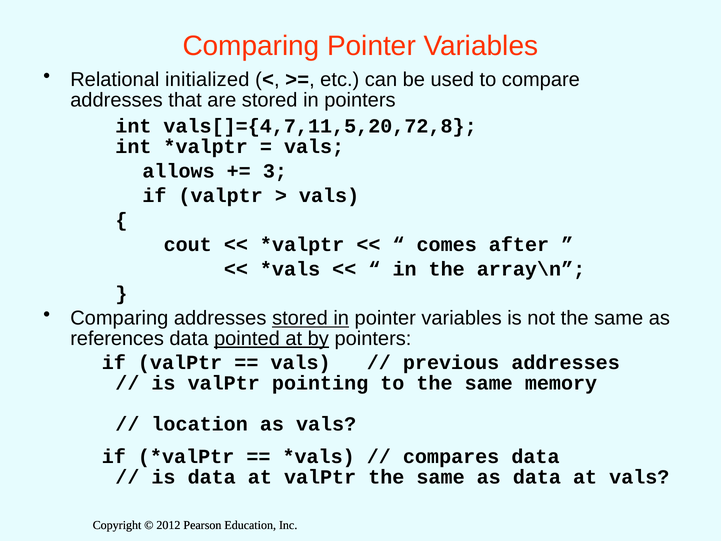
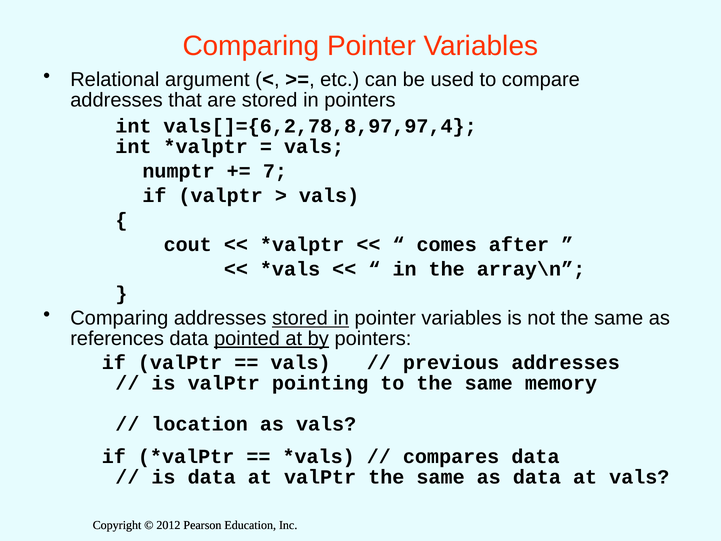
initialized: initialized -> argument
vals[]={4,7,11,5,20,72,8: vals[]={4,7,11,5,20,72,8 -> vals[]={6,2,78,8,97,97,4
allows: allows -> numptr
3: 3 -> 7
